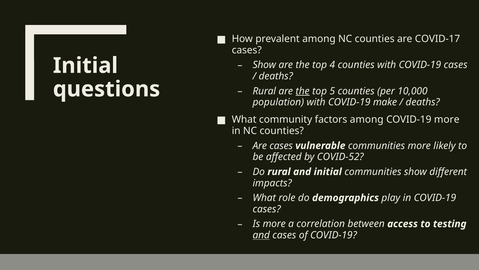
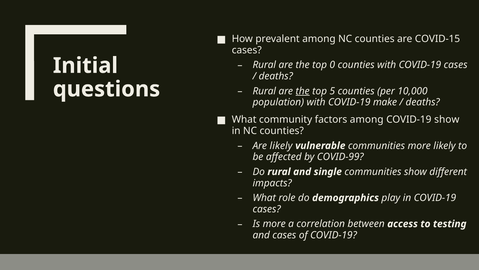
COVID-17: COVID-17 -> COVID-15
Show at (264, 65): Show -> Rural
4: 4 -> 0
COVID-19 more: more -> show
Are cases: cases -> likely
COVID-52: COVID-52 -> COVID-99
and initial: initial -> single
and at (261, 235) underline: present -> none
